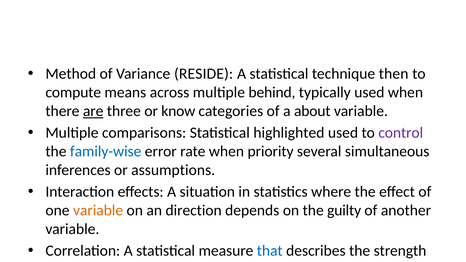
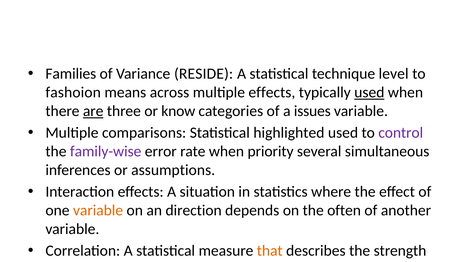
Method at (71, 74): Method -> Families
then: then -> level
compute: compute -> fashoion
multiple behind: behind -> effects
used at (369, 93) underline: none -> present
about: about -> issues
family-wise colour: blue -> purple
guilty: guilty -> often
that colour: blue -> orange
